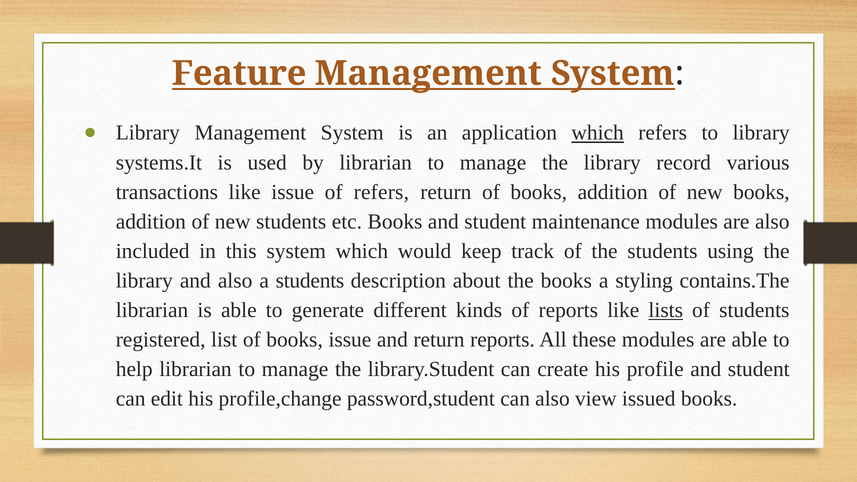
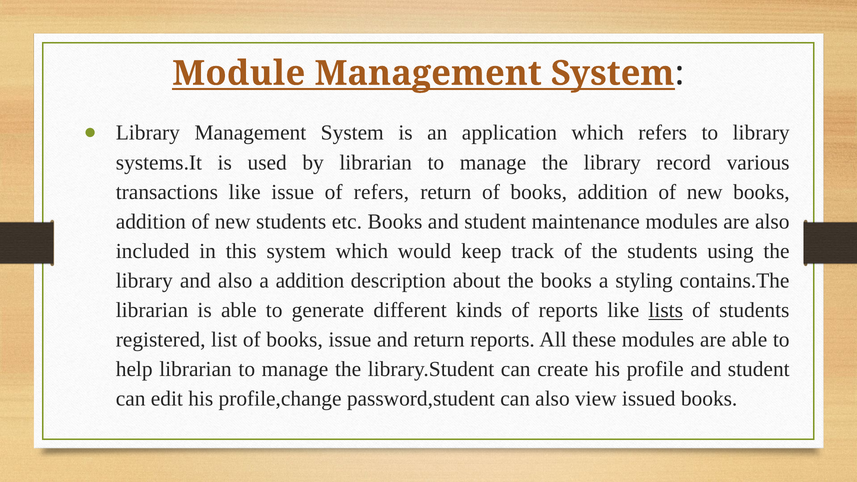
Feature: Feature -> Module
which at (598, 133) underline: present -> none
a students: students -> addition
